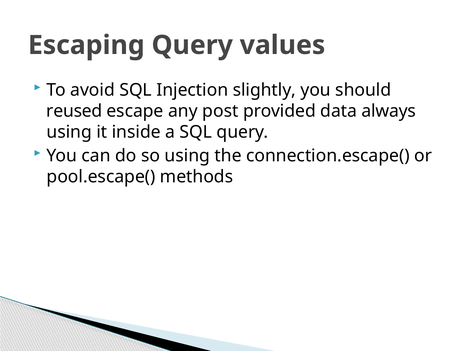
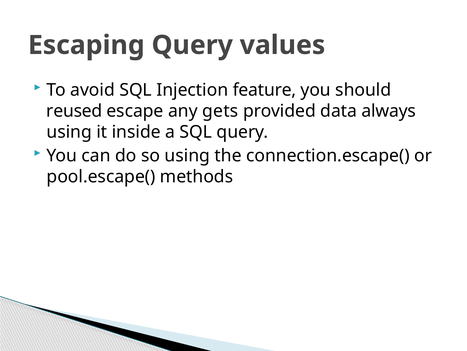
slightly: slightly -> feature
post: post -> gets
